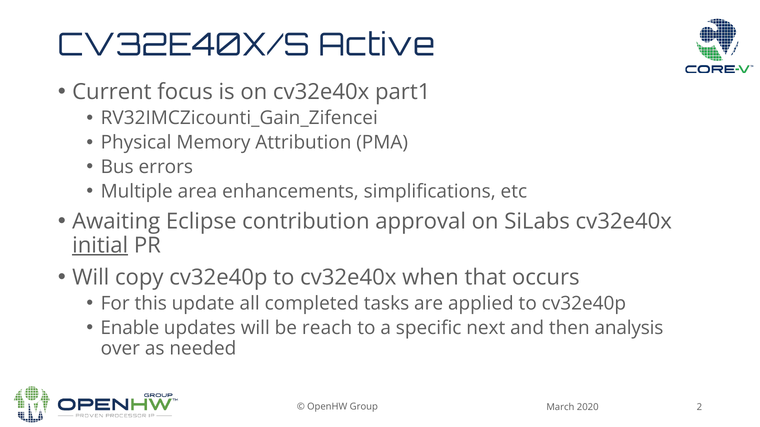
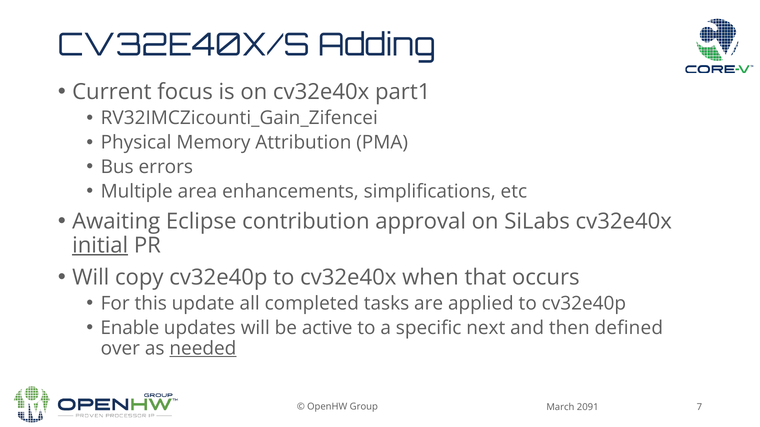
Active: Active -> Adding
reach: reach -> active
analysis: analysis -> defined
needed underline: none -> present
2: 2 -> 7
2020: 2020 -> 2091
